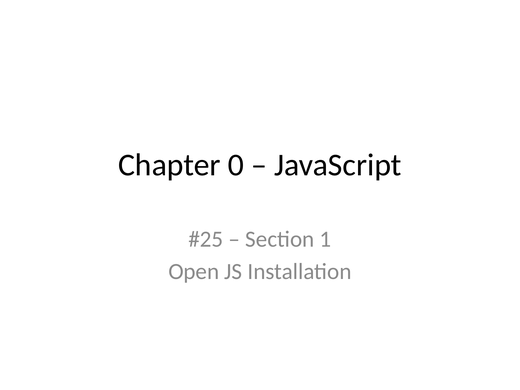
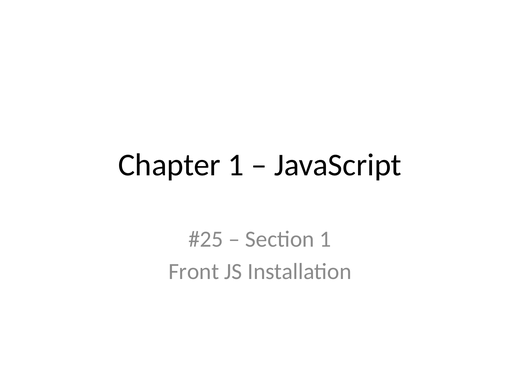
Chapter 0: 0 -> 1
Open: Open -> Front
